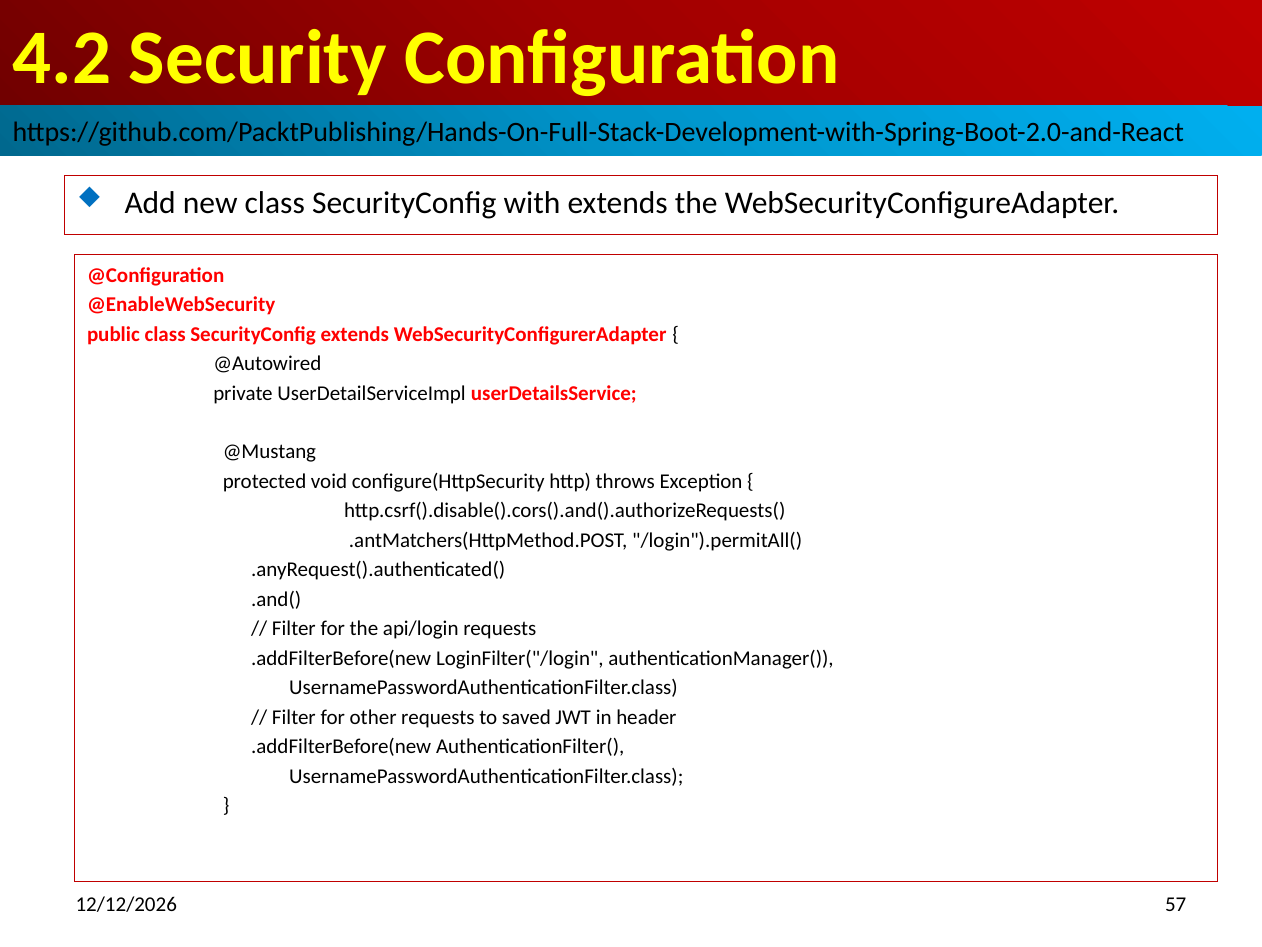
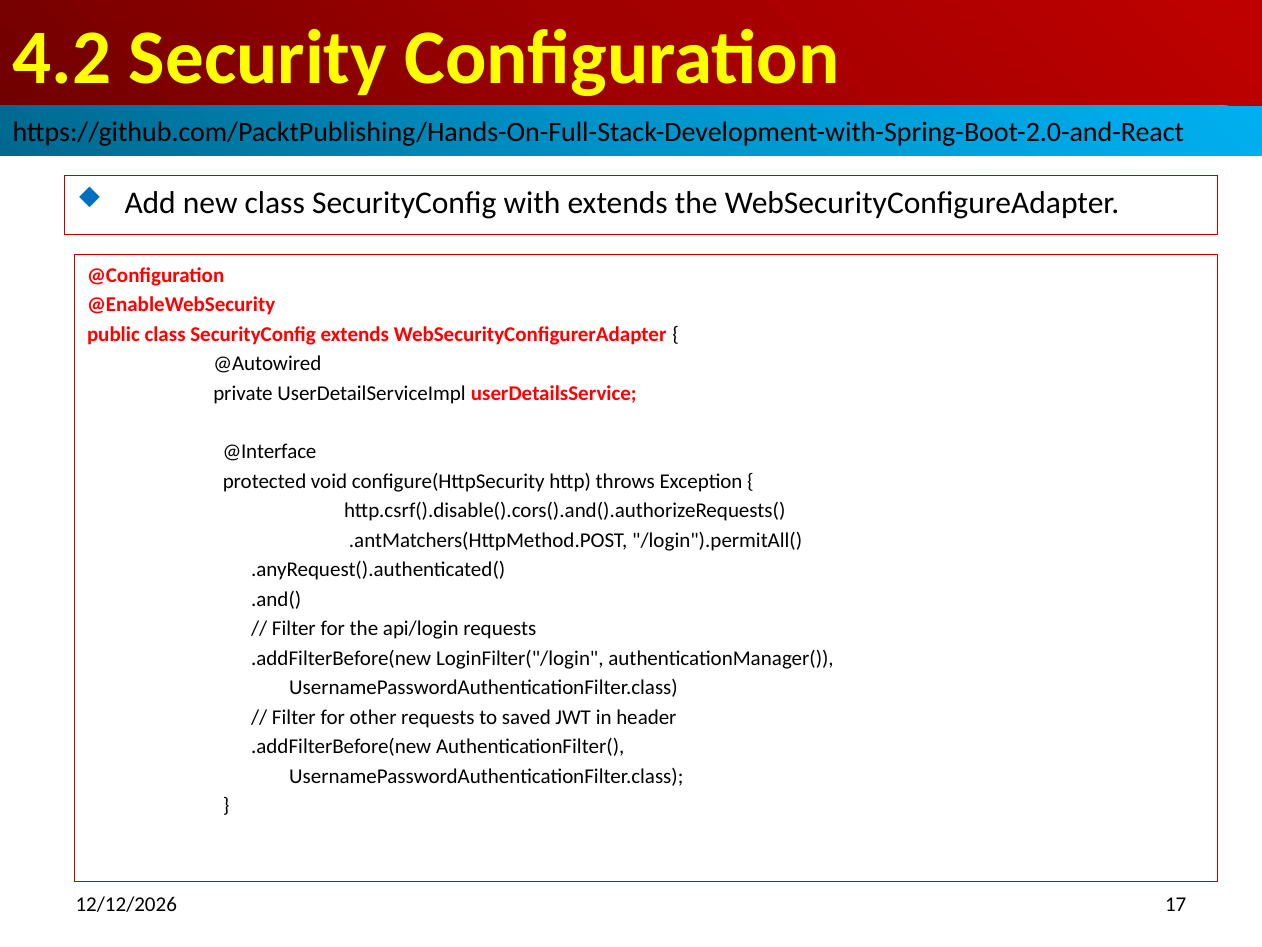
@Mustang: @Mustang -> @Interface
57: 57 -> 17
